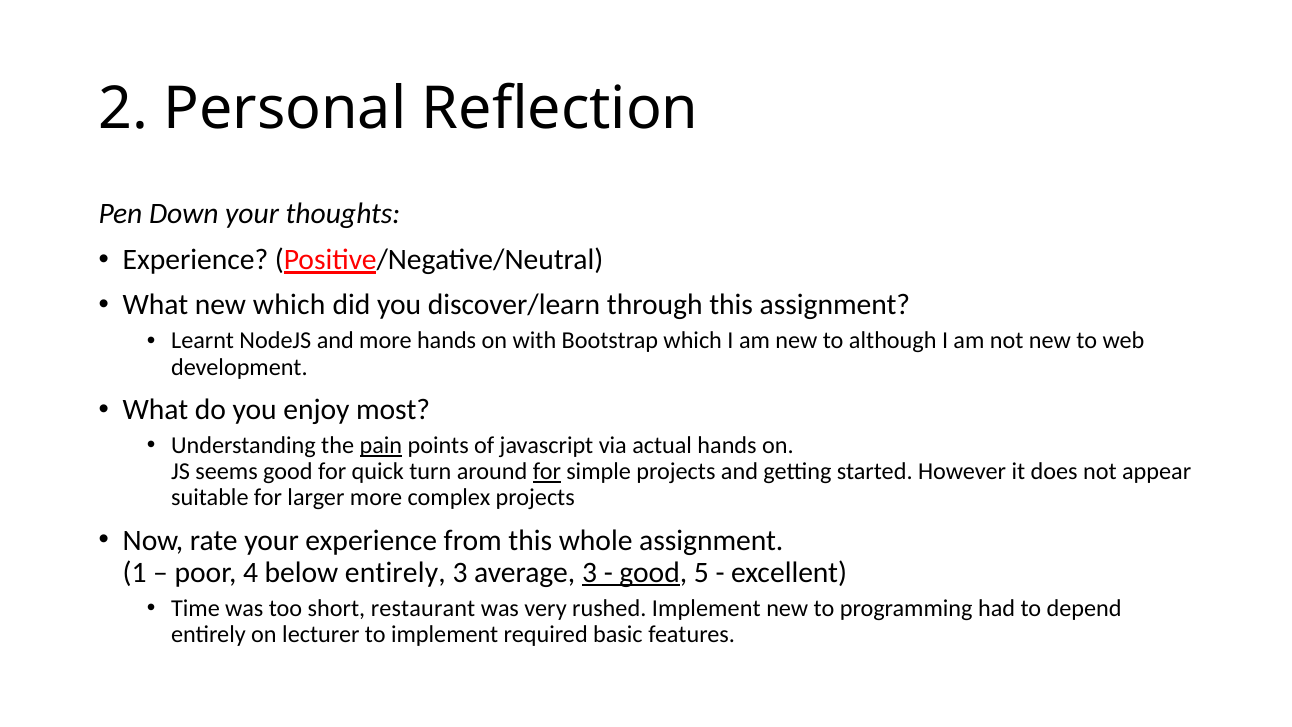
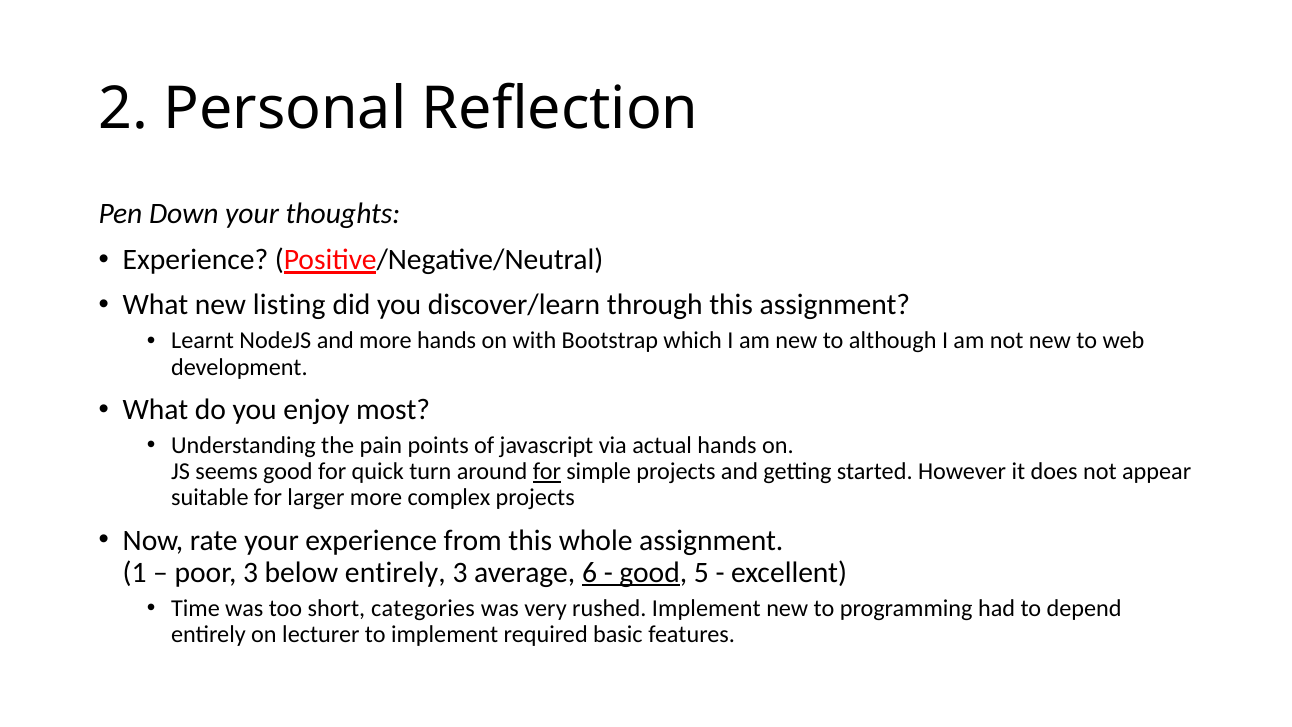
new which: which -> listing
pain underline: present -> none
poor 4: 4 -> 3
average 3: 3 -> 6
restaurant: restaurant -> categories
